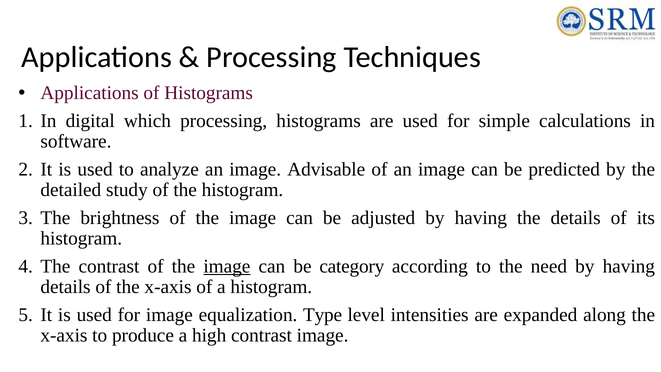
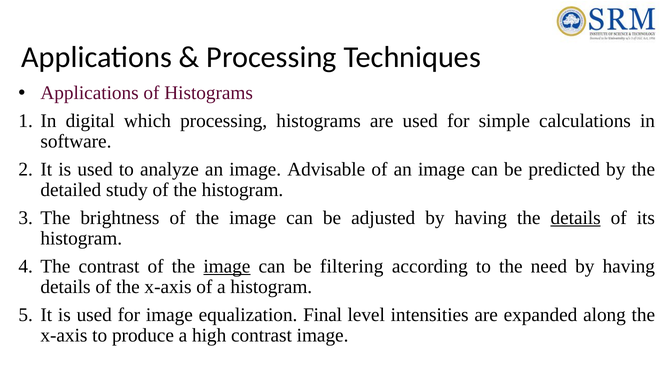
details at (576, 218) underline: none -> present
category: category -> filtering
Type: Type -> Final
